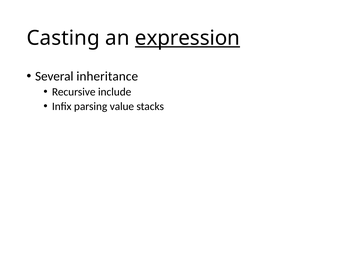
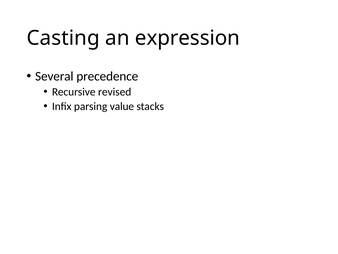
expression underline: present -> none
inheritance: inheritance -> precedence
include: include -> revised
